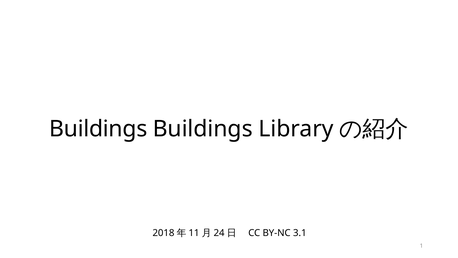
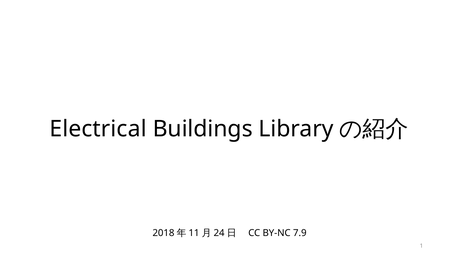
Buildings at (98, 129): Buildings -> Electrical
3.1: 3.1 -> 7.9
